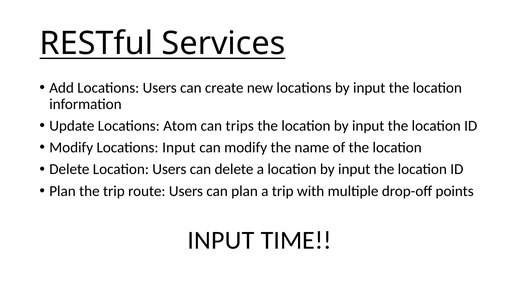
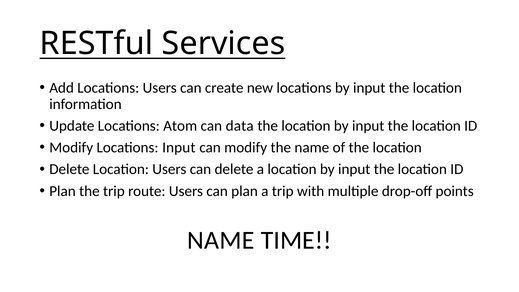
trips: trips -> data
INPUT at (221, 240): INPUT -> NAME
